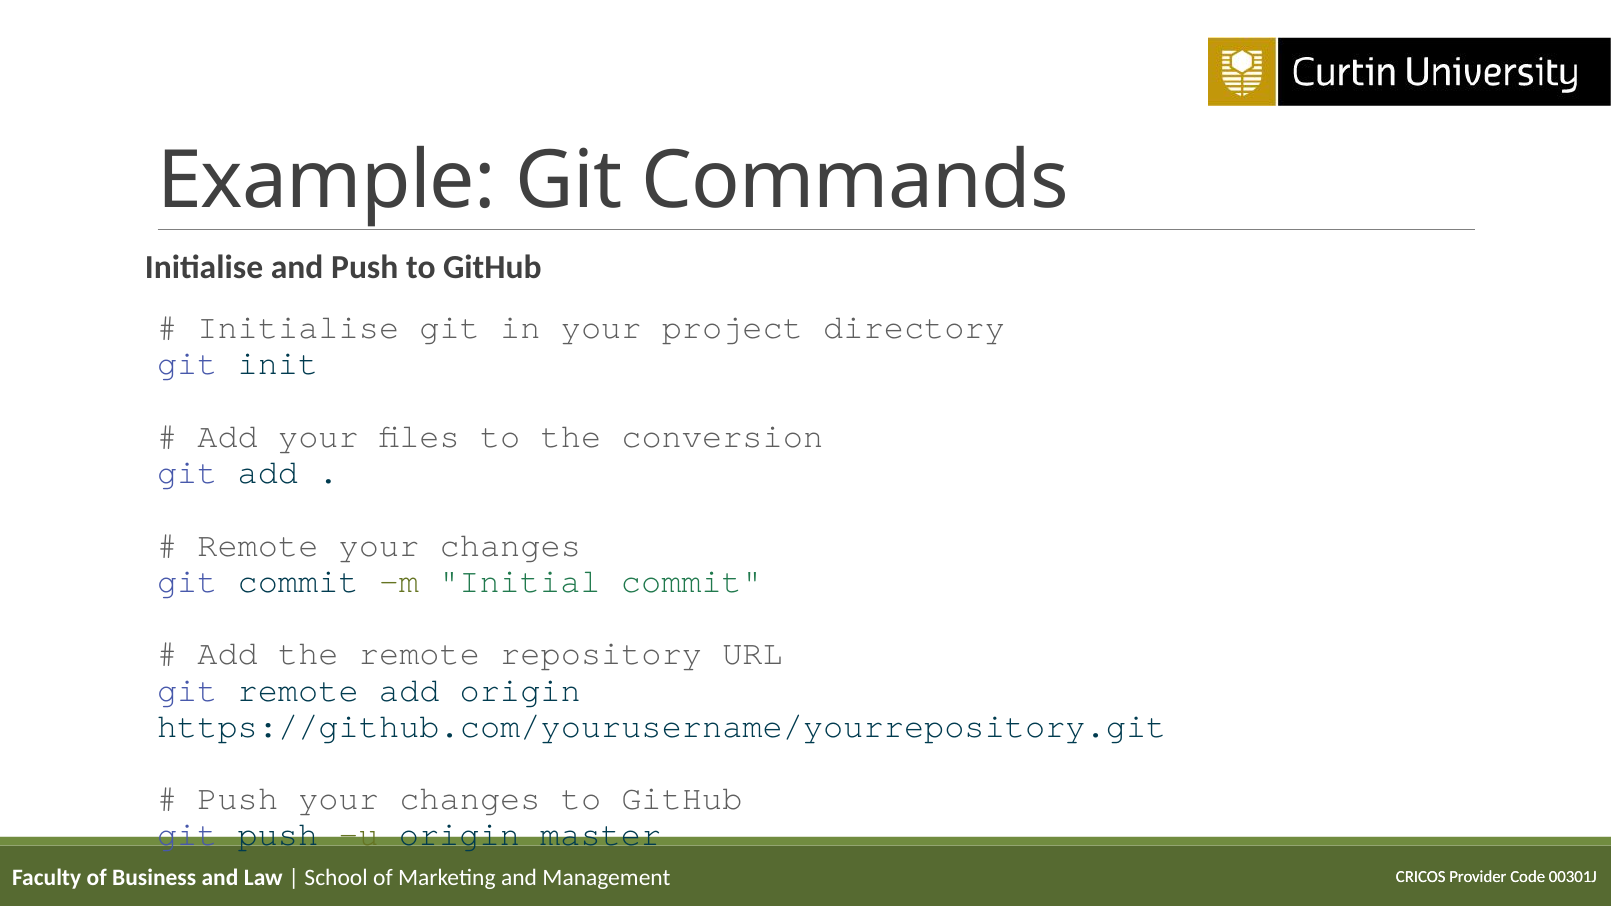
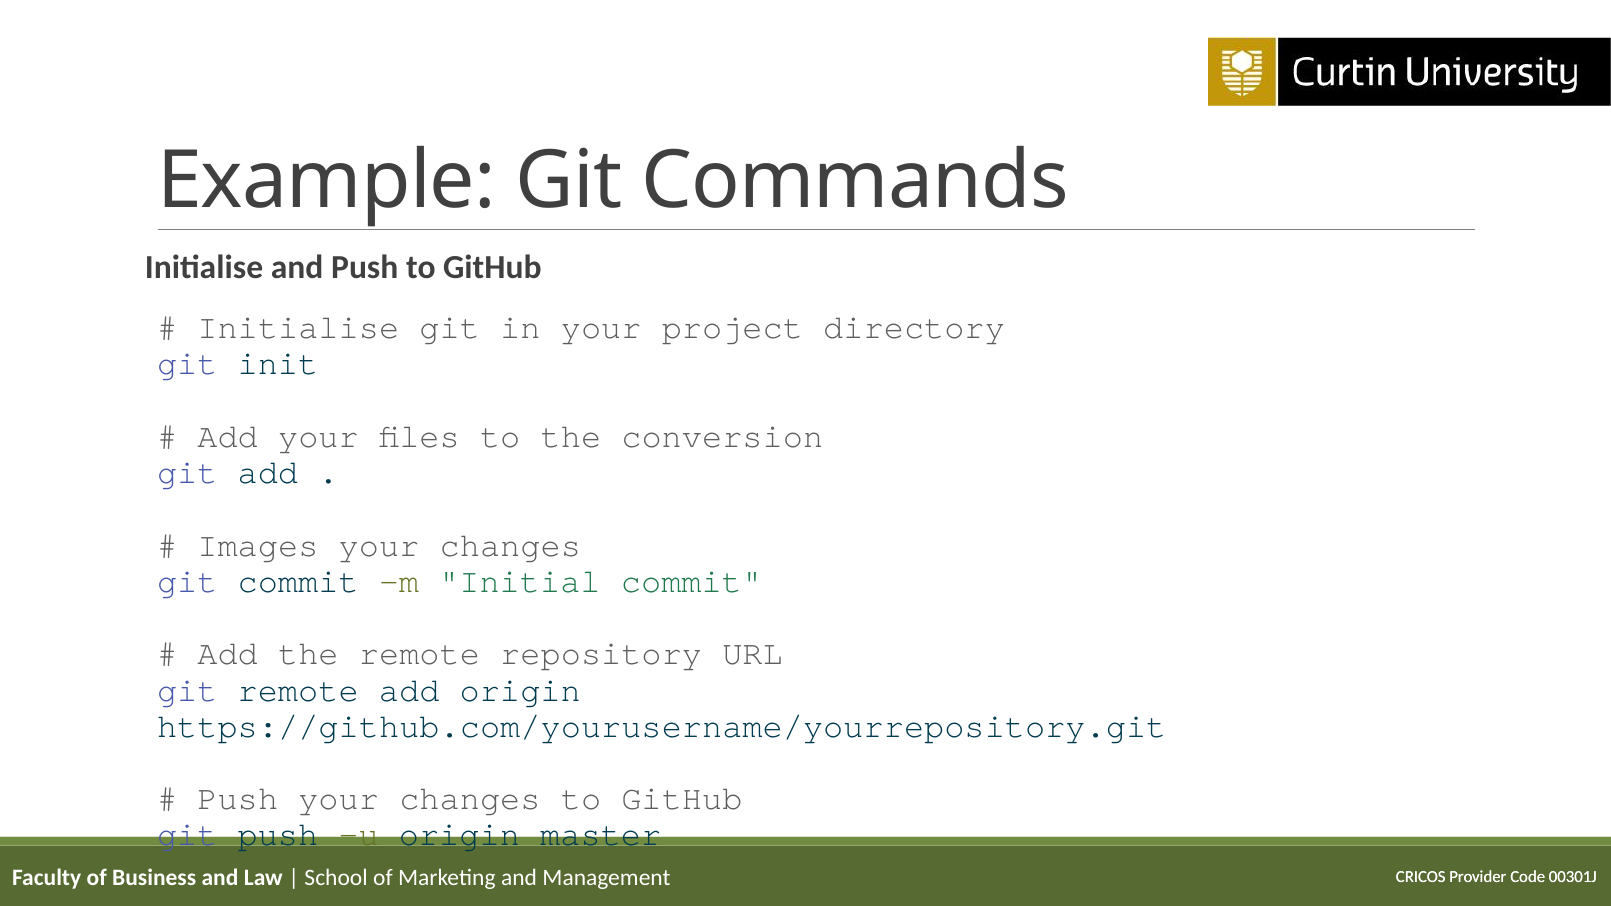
Remote at (258, 545): Remote -> Images
